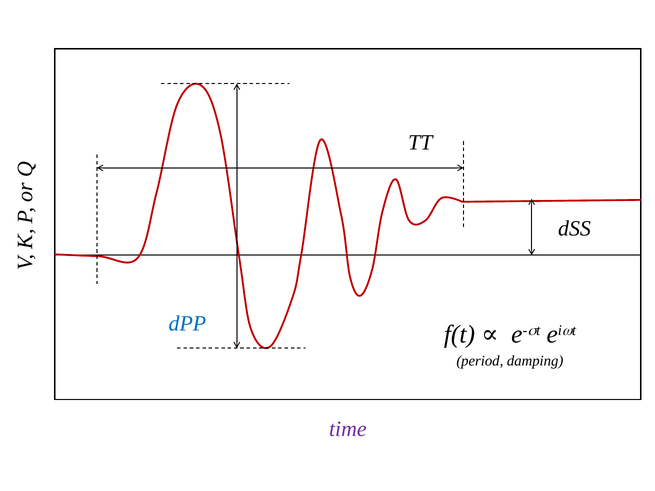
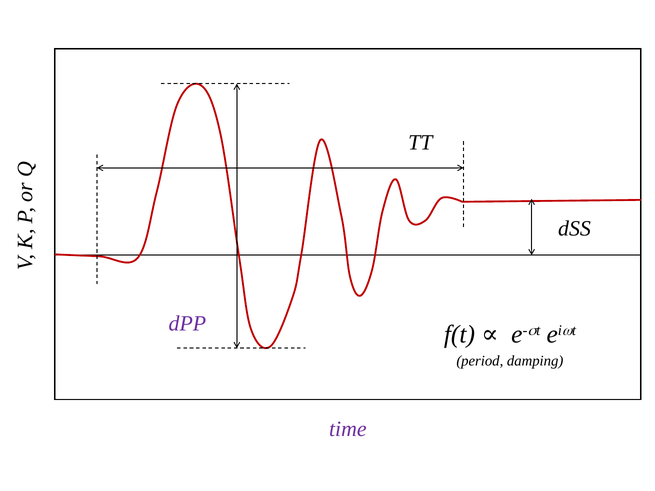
dPP colour: blue -> purple
